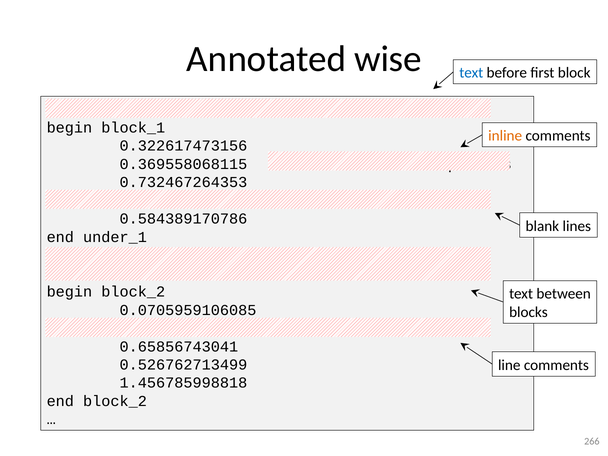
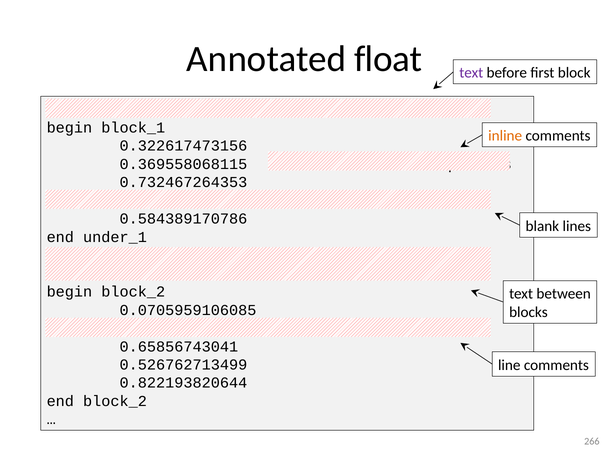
wise: wise -> float
text at (471, 73) colour: blue -> purple
1.456785998818: 1.456785998818 -> 0.822193820644
